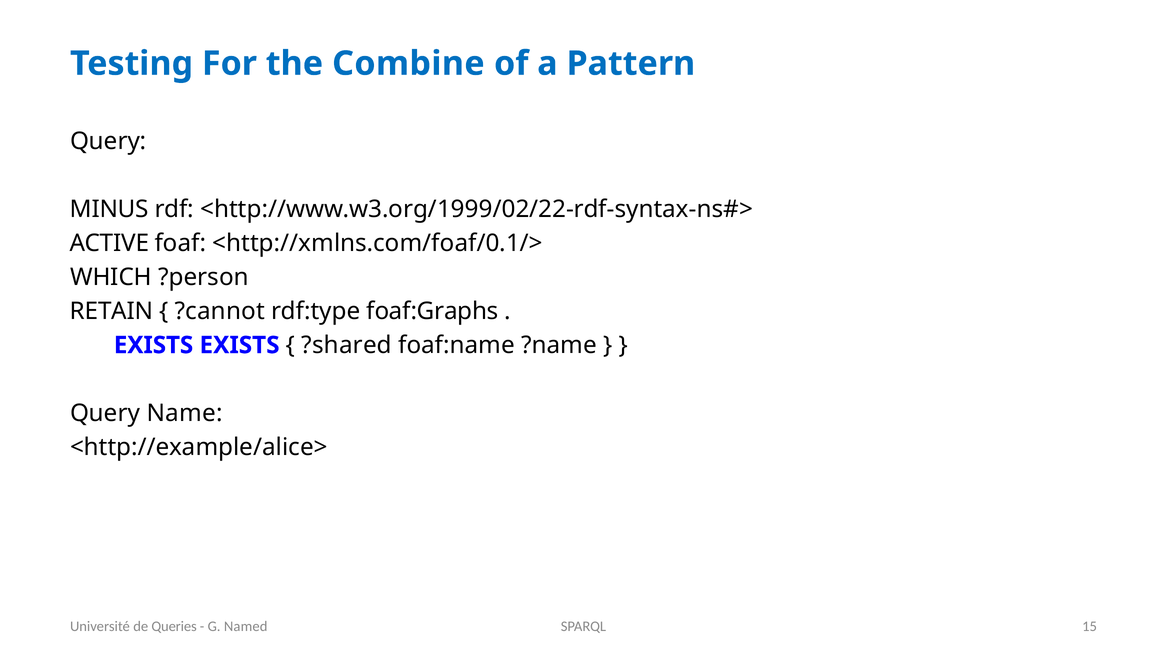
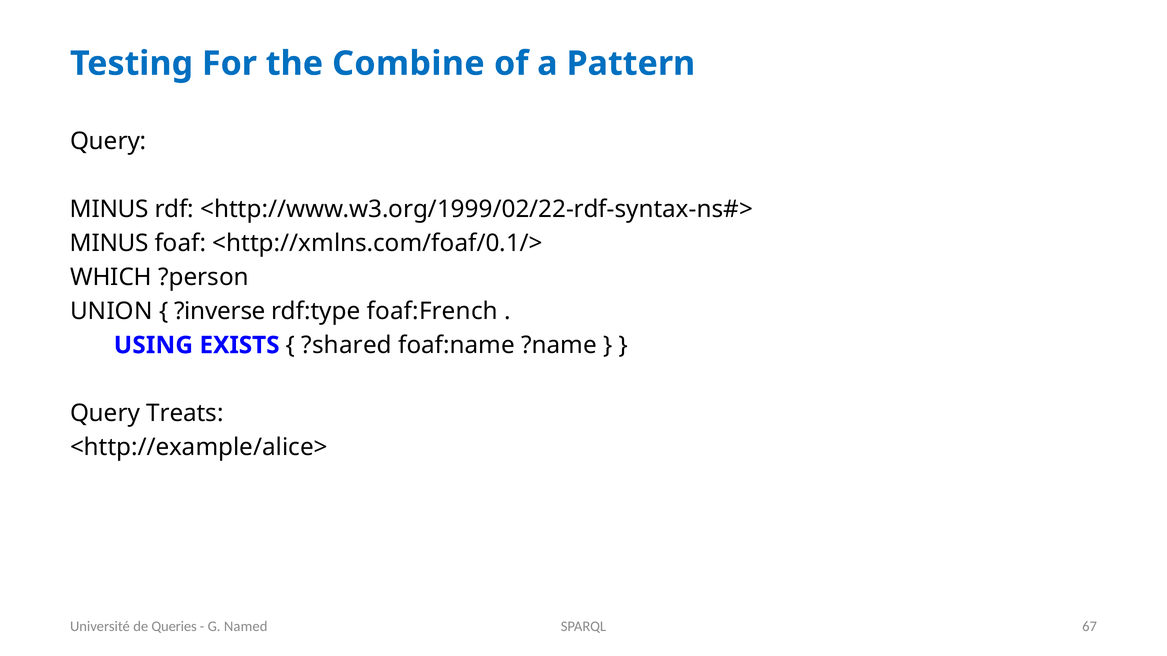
ACTIVE at (109, 243): ACTIVE -> MINUS
RETAIN: RETAIN -> UNION
?cannot: ?cannot -> ?inverse
foaf:Graphs: foaf:Graphs -> foaf:French
EXISTS at (154, 345): EXISTS -> USING
Name: Name -> Treats
15: 15 -> 67
